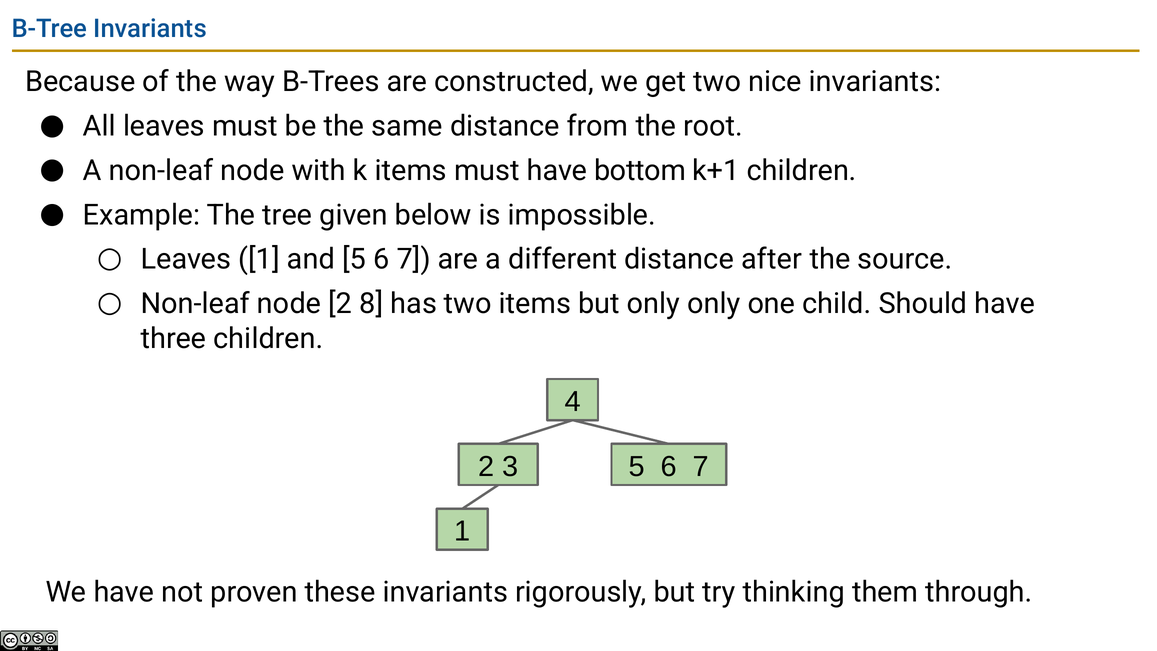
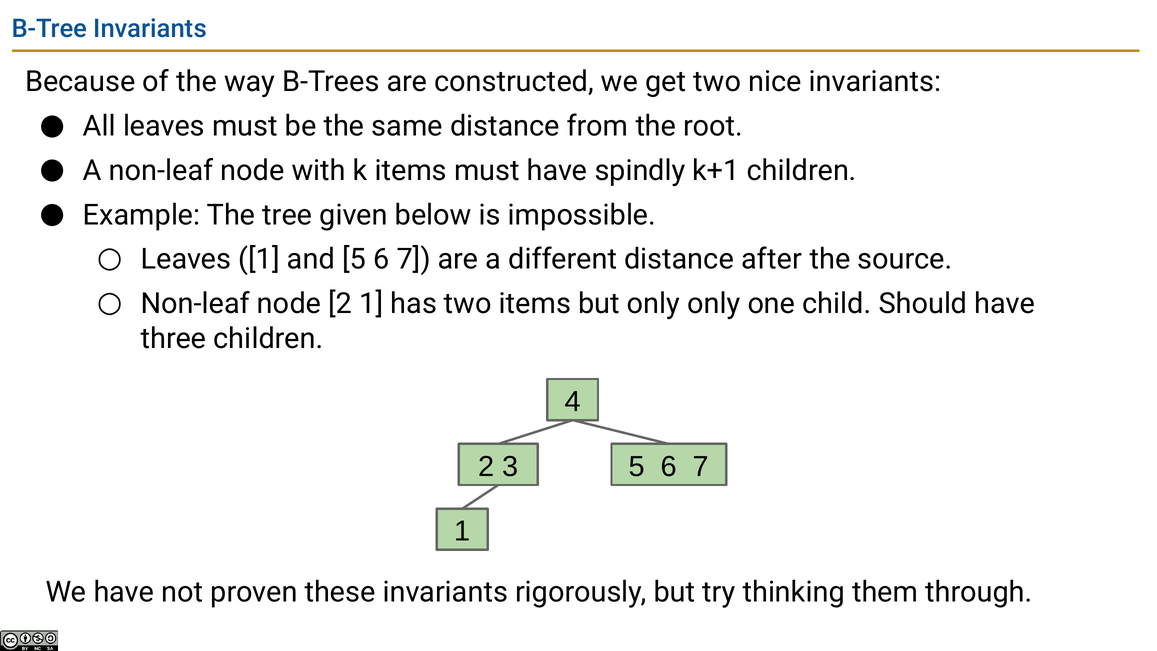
bottom: bottom -> spindly
2 8: 8 -> 1
